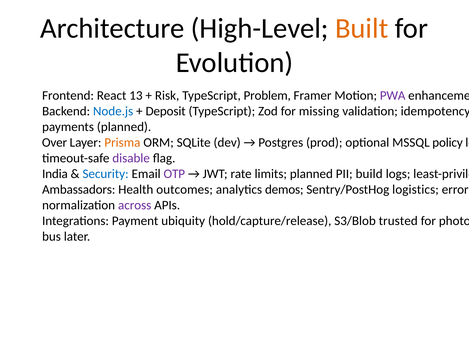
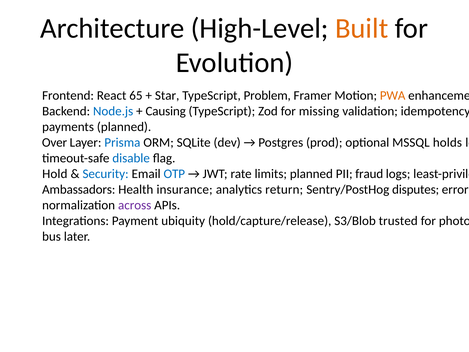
13: 13 -> 65
Risk: Risk -> Star
PWA colour: purple -> orange
Deposit: Deposit -> Causing
Prisma colour: orange -> blue
policy: policy -> holds
disable colour: purple -> blue
India: India -> Hold
OTP colour: purple -> blue
build: build -> fraud
outcomes: outcomes -> insurance
demos: demos -> return
logistics: logistics -> disputes
